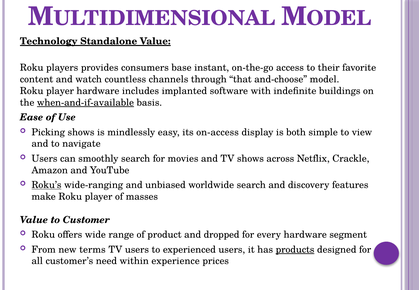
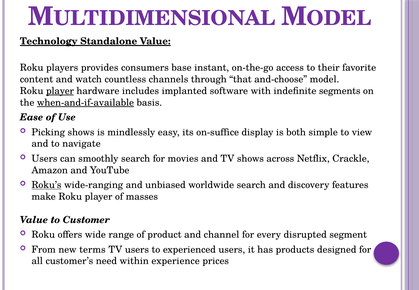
player at (60, 91) underline: none -> present
buildings: buildings -> segments
on-access: on-access -> on-suffice
dropped: dropped -> channel
every hardware: hardware -> disrupted
products underline: present -> none
